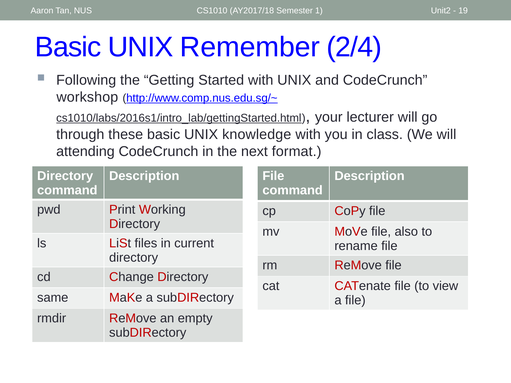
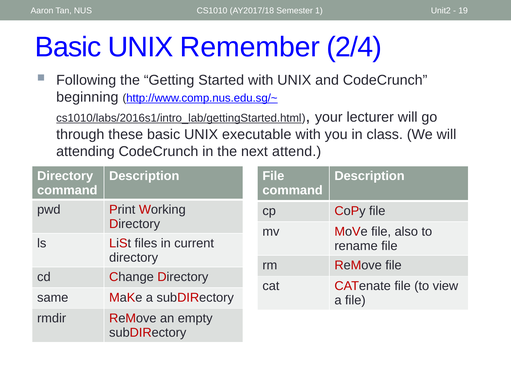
workshop: workshop -> beginning
knowledge: knowledge -> executable
format: format -> attend
